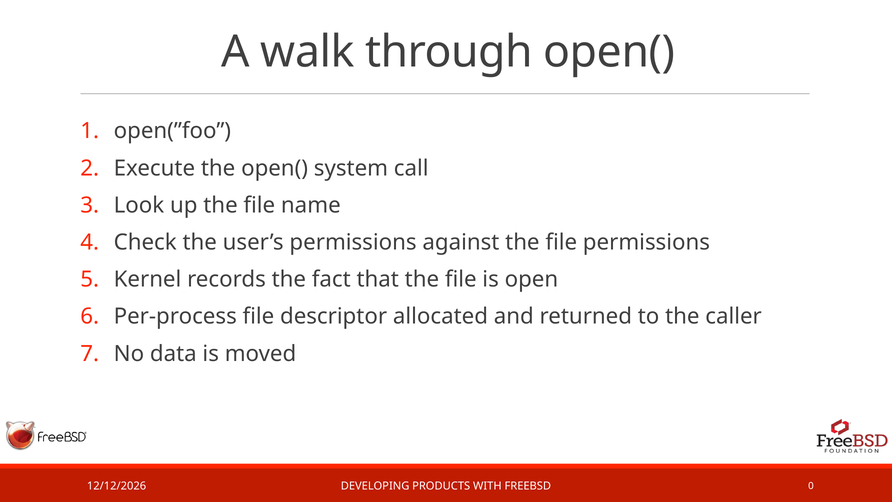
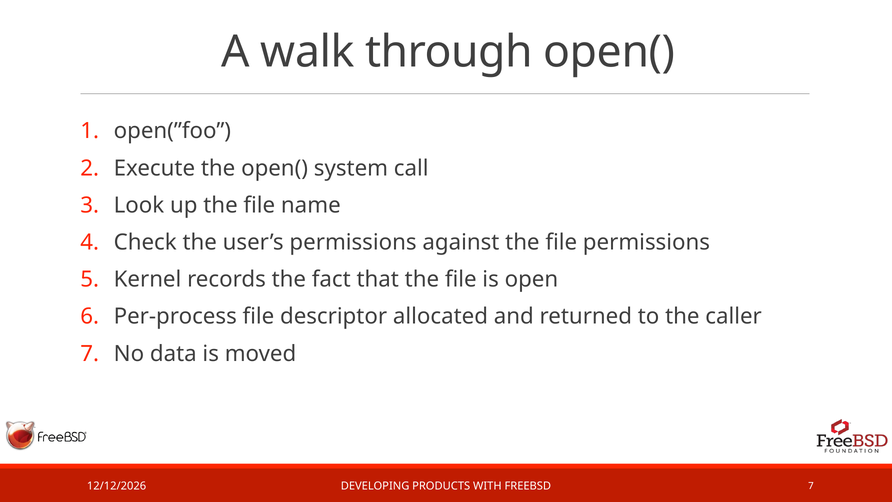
FREEBSD 0: 0 -> 7
